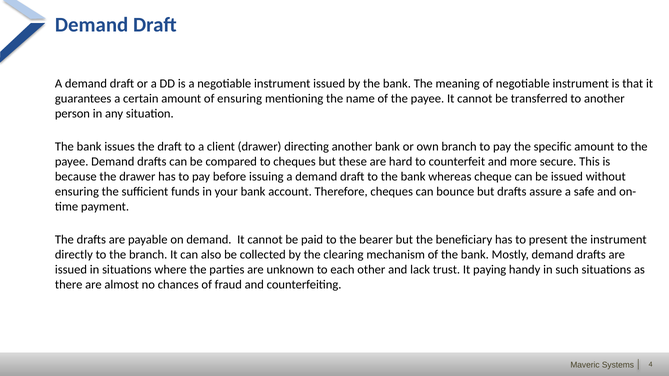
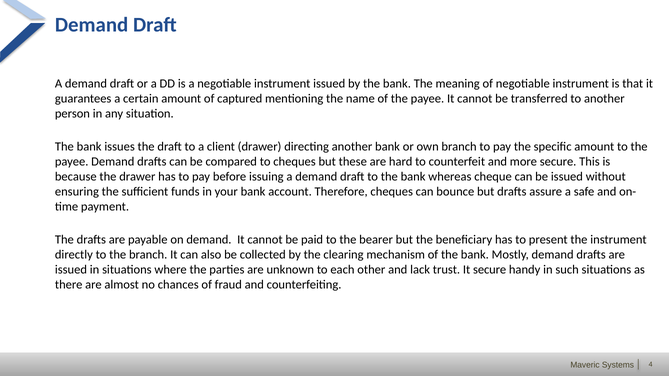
of ensuring: ensuring -> captured
It paying: paying -> secure
